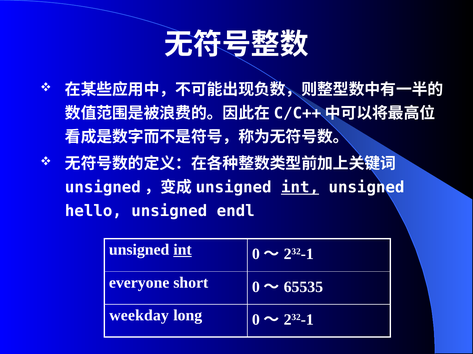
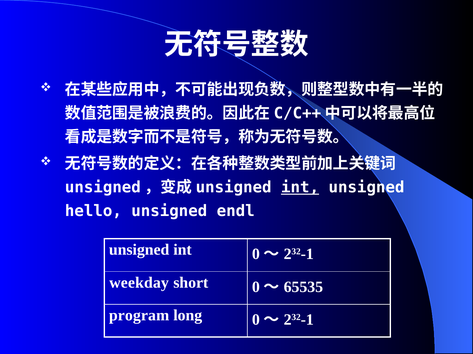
int at (183, 250) underline: present -> none
everyone: everyone -> weekday
weekday: weekday -> program
